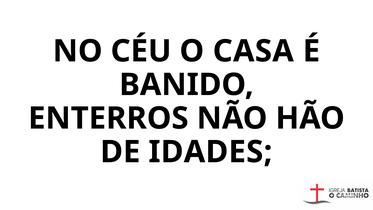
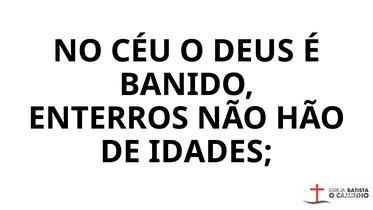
CASA: CASA -> DEUS
